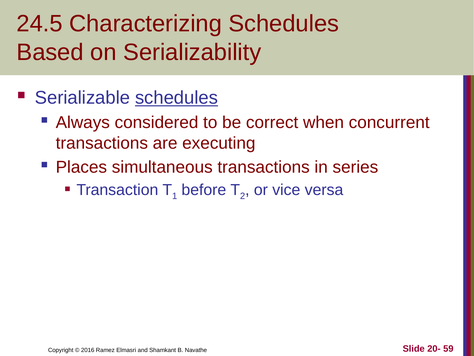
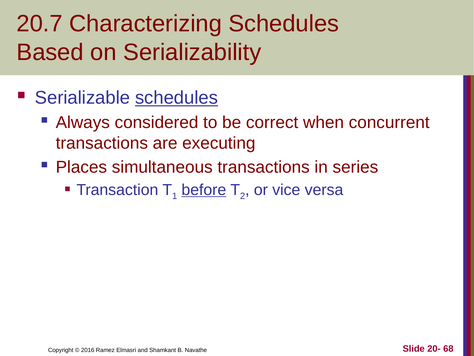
24.5: 24.5 -> 20.7
before underline: none -> present
59: 59 -> 68
